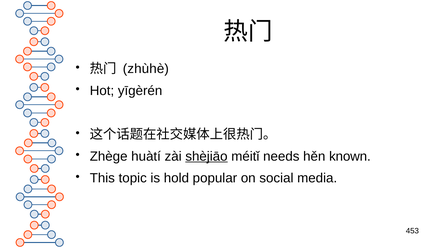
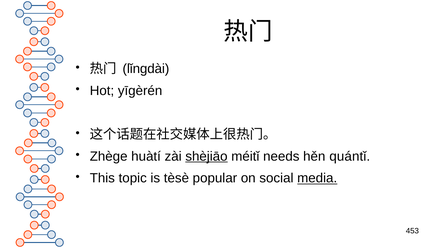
zhùhè: zhùhè -> lǐngdài
known: known -> quántǐ
hold: hold -> tèsè
media underline: none -> present
